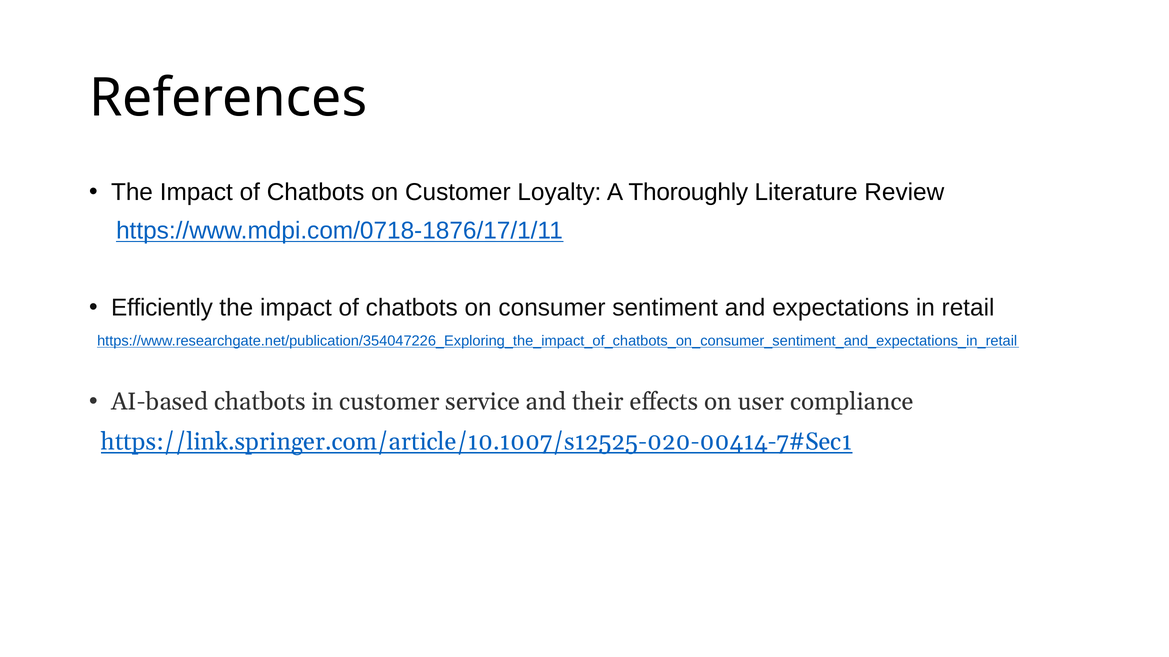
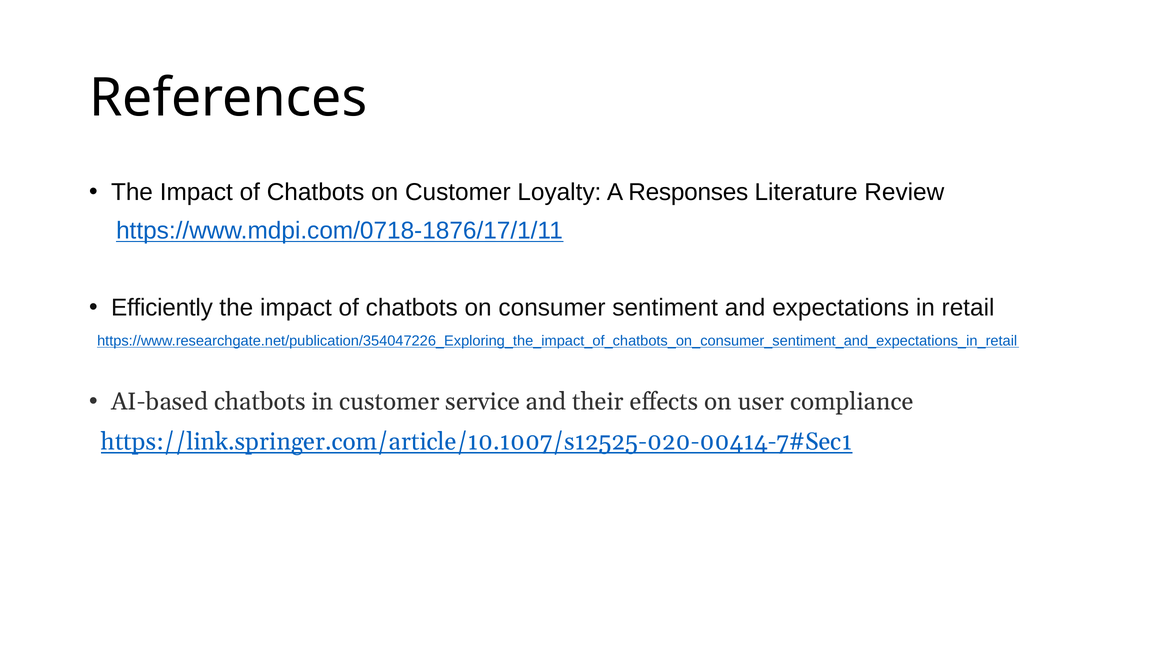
Thoroughly: Thoroughly -> Responses
